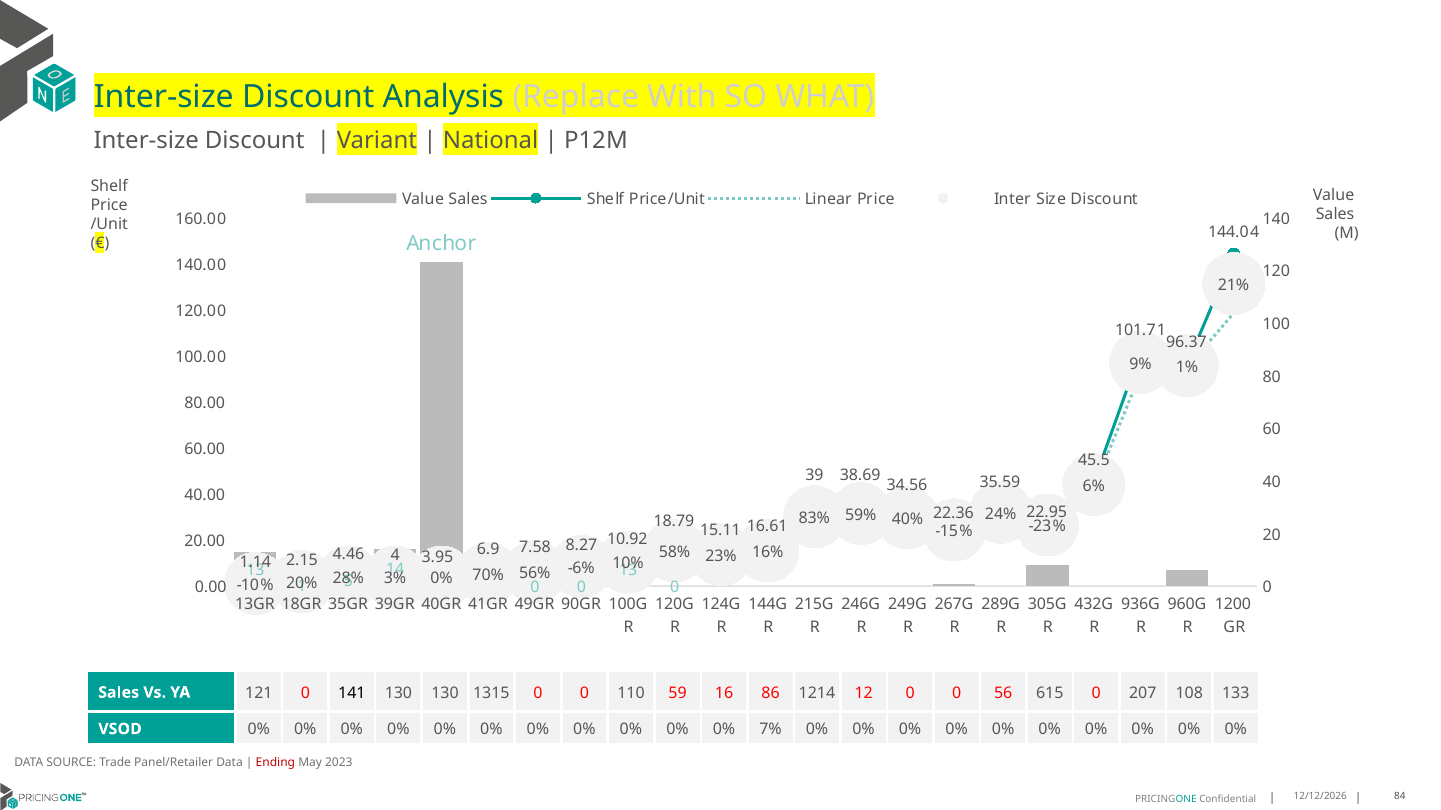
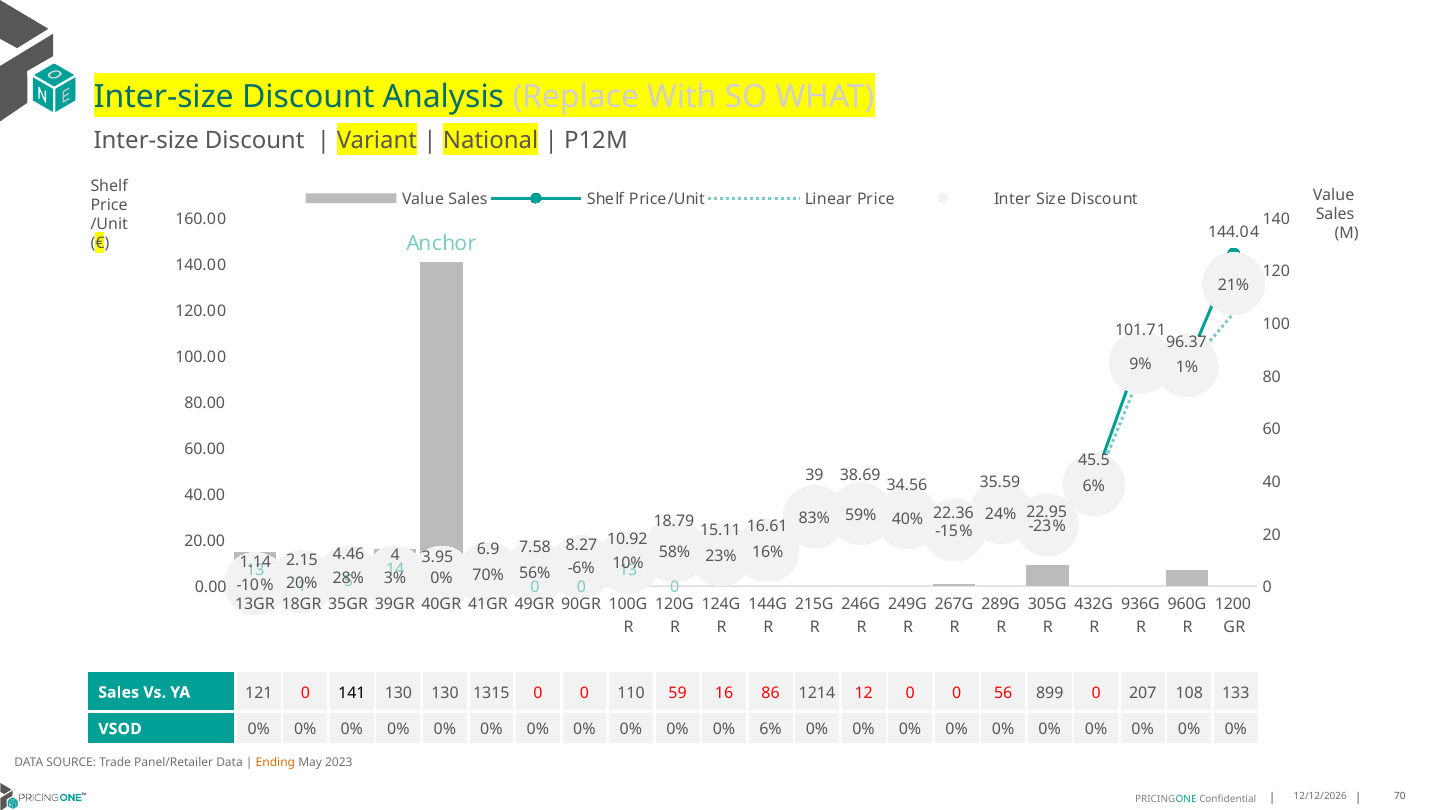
615: 615 -> 899
0% 7%: 7% -> 6%
Ending colour: red -> orange
84: 84 -> 70
